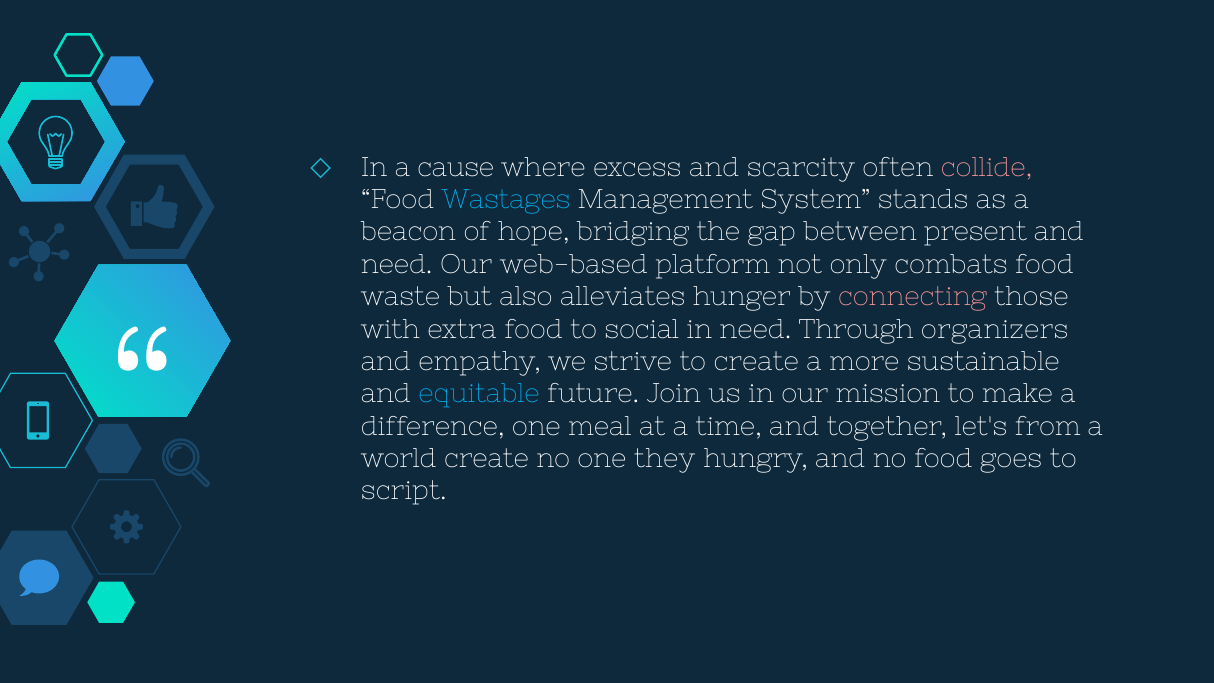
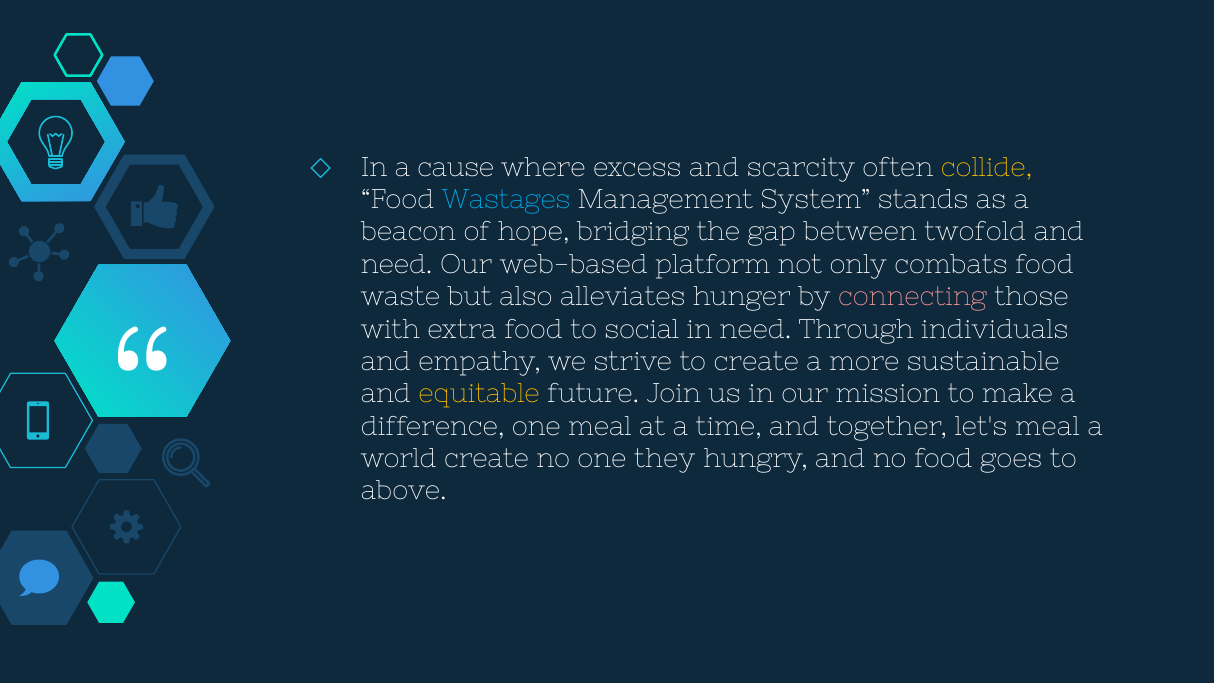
collide colour: pink -> yellow
present: present -> twofold
organizers: organizers -> individuals
equitable colour: light blue -> yellow
let's from: from -> meal
script: script -> above
